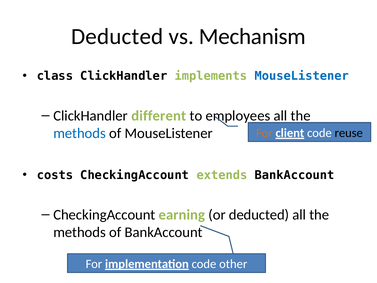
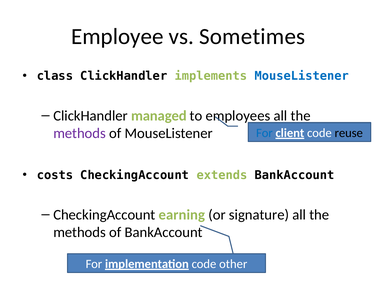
Deducted at (117, 36): Deducted -> Employee
Mechanism: Mechanism -> Sometimes
different: different -> managed
methods at (80, 133) colour: blue -> purple
For at (264, 133) colour: orange -> blue
or deducted: deducted -> signature
